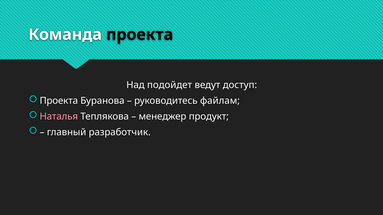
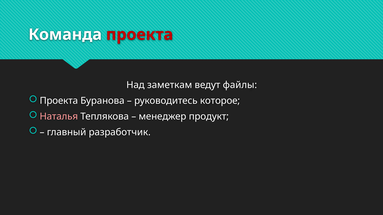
проекта at (140, 35) colour: black -> red
подойдет: подойдет -> заметкам
доступ: доступ -> файлы
файлам: файлам -> которое
